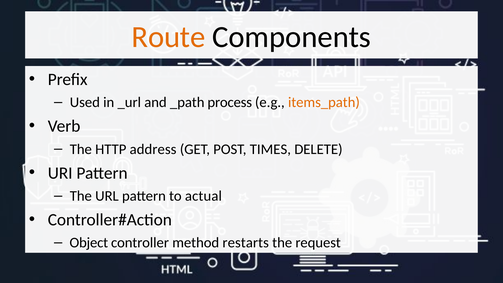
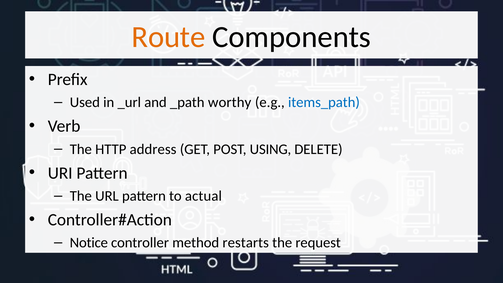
process: process -> worthy
items_path colour: orange -> blue
TIMES: TIMES -> USING
Object: Object -> Notice
